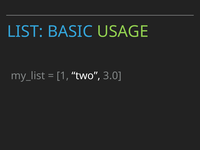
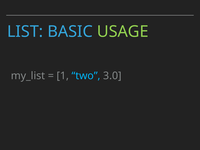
two colour: white -> light blue
